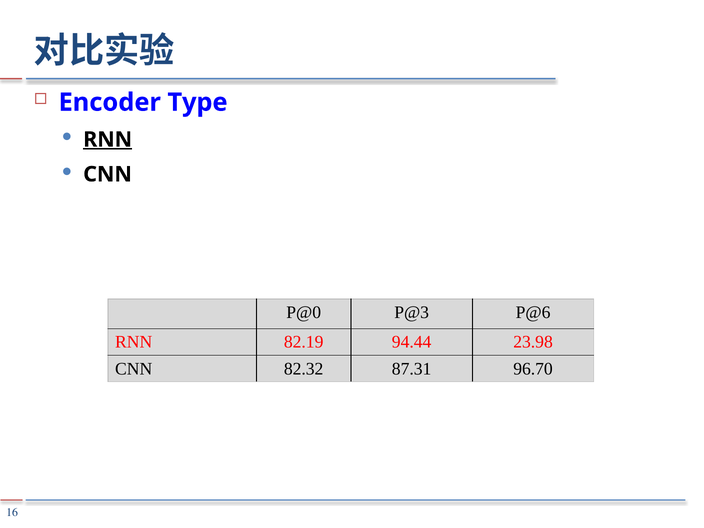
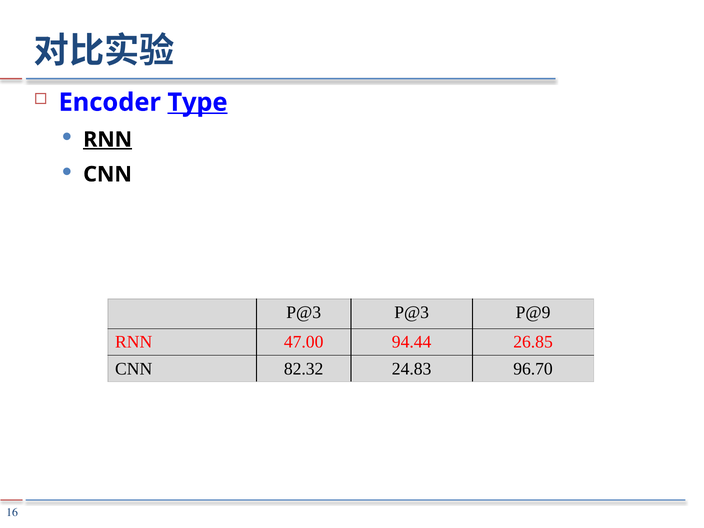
Type underline: none -> present
P@0 at (304, 312): P@0 -> P@3
P@6: P@6 -> P@9
82.19: 82.19 -> 47.00
23.98: 23.98 -> 26.85
87.31: 87.31 -> 24.83
